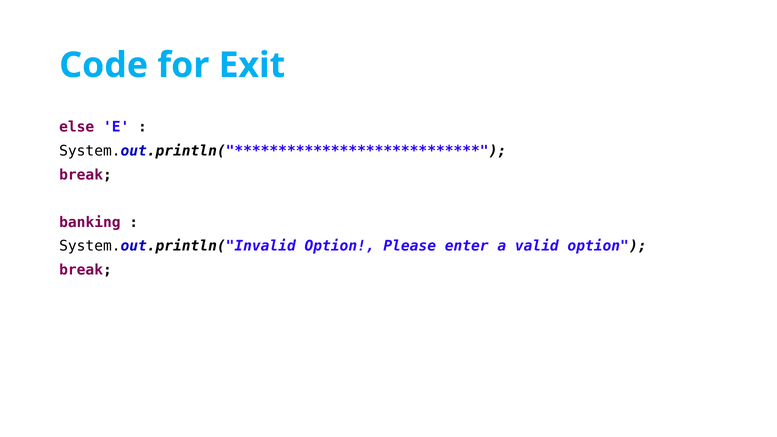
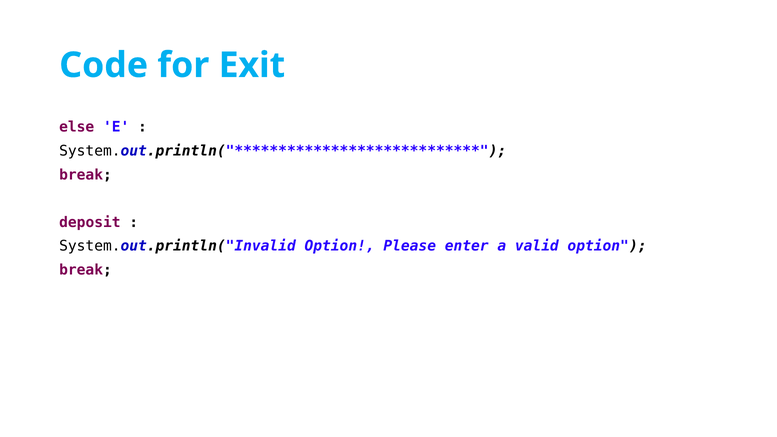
banking: banking -> deposit
